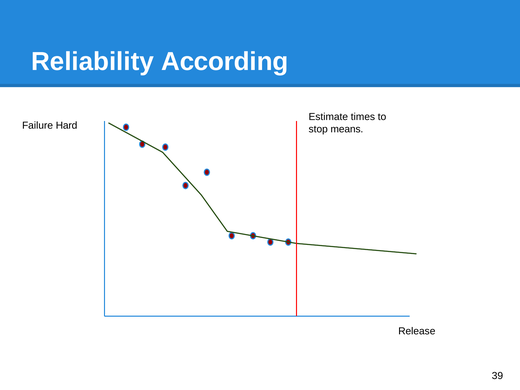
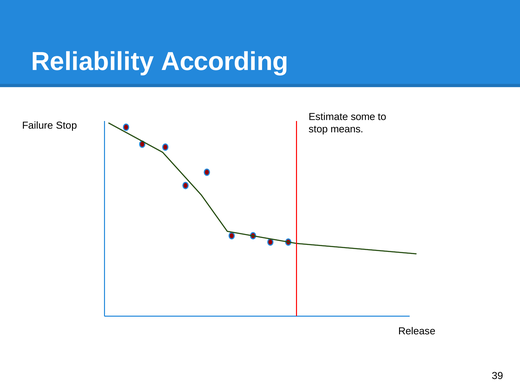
times: times -> some
Failure Hard: Hard -> Stop
